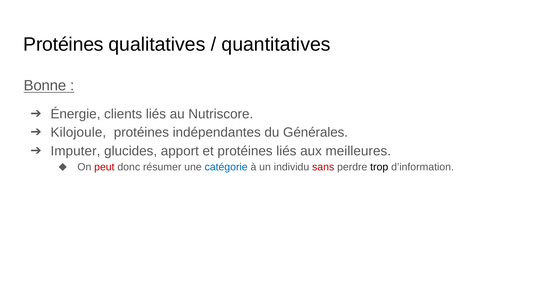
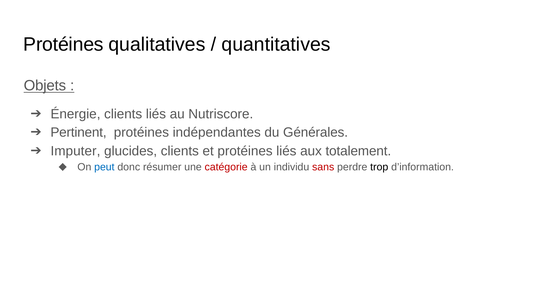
Bonne: Bonne -> Objets
Kilojoule: Kilojoule -> Pertinent
glucides apport: apport -> clients
meilleures: meilleures -> totalement
peut colour: red -> blue
catégorie colour: blue -> red
